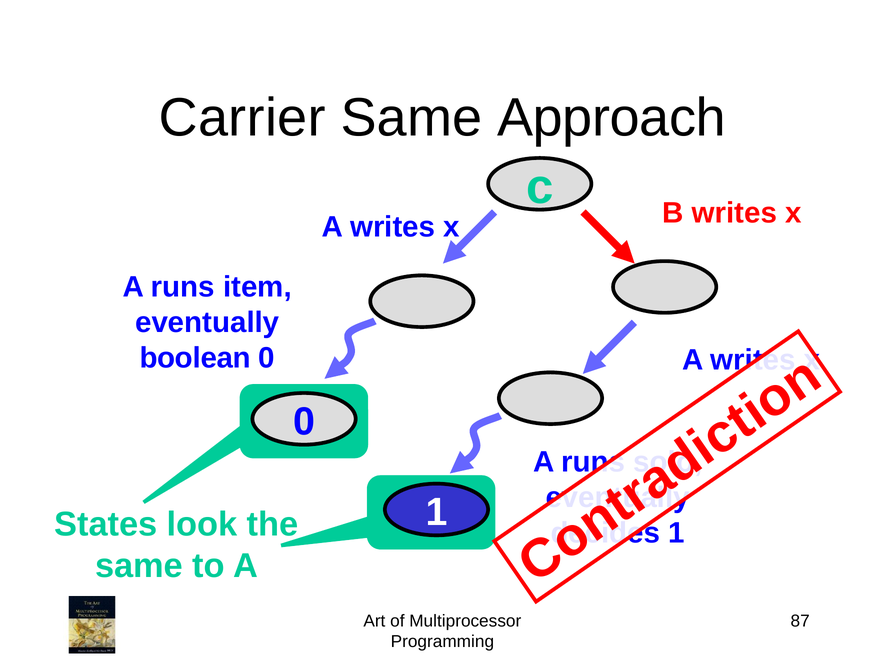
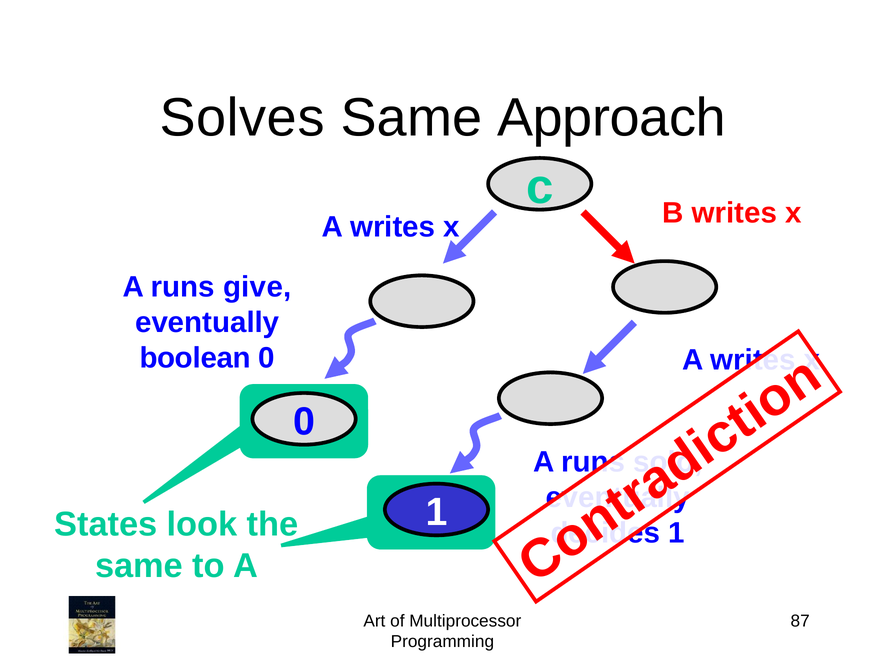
Carrier: Carrier -> Solves
item: item -> give
